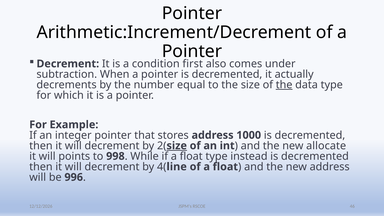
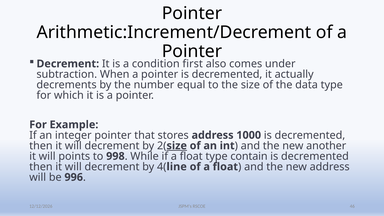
the at (284, 85) underline: present -> none
allocate: allocate -> another
instead: instead -> contain
